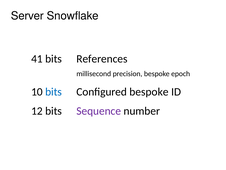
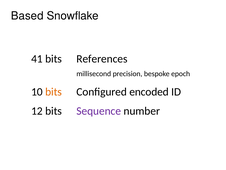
Server: Server -> Based
bits at (54, 92) colour: blue -> orange
Configured bespoke: bespoke -> encoded
